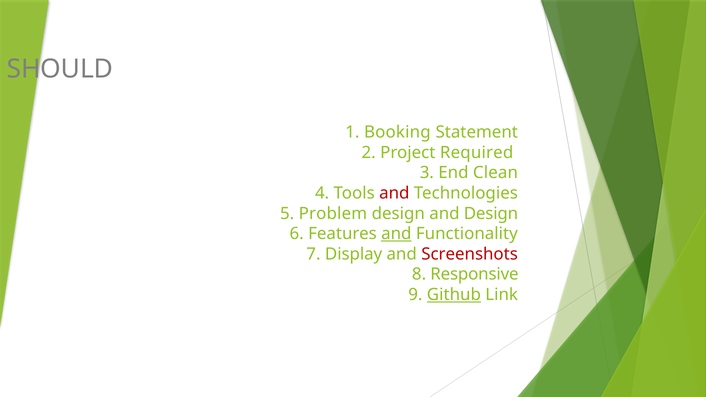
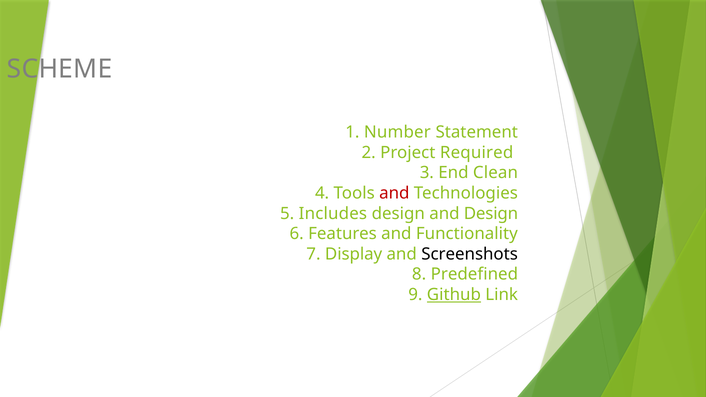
SHOULD: SHOULD -> SCHEME
Booking: Booking -> Number
Problem: Problem -> Includes
and at (396, 234) underline: present -> none
Screenshots colour: red -> black
Responsive: Responsive -> Predefined
